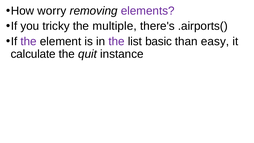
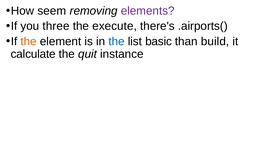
worry: worry -> seem
tricky: tricky -> three
multiple: multiple -> execute
the at (29, 41) colour: purple -> orange
the at (117, 41) colour: purple -> blue
easy: easy -> build
